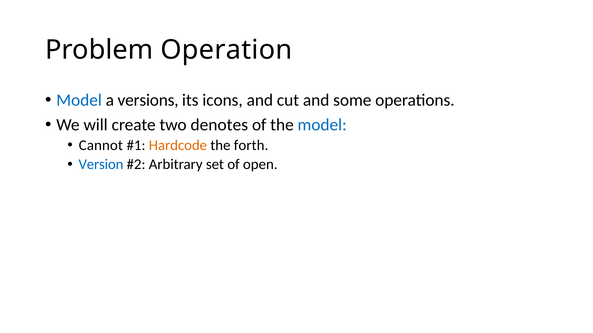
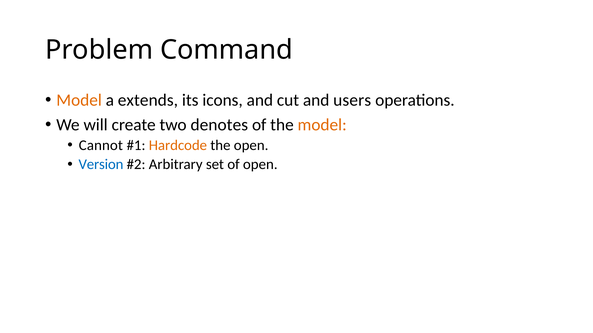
Operation: Operation -> Command
Model at (79, 100) colour: blue -> orange
versions: versions -> extends
some: some -> users
model at (322, 125) colour: blue -> orange
the forth: forth -> open
